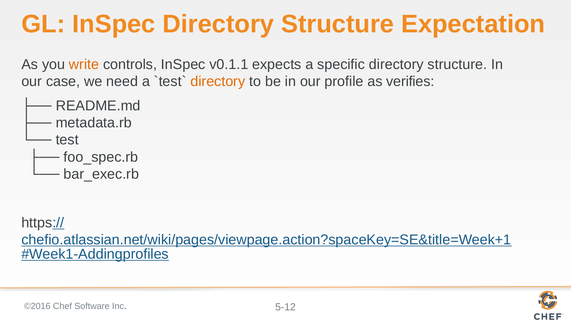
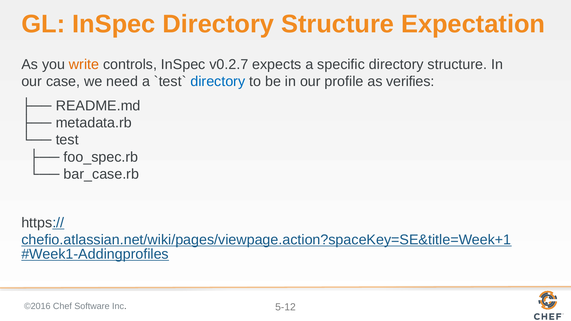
v0.1.1: v0.1.1 -> v0.2.7
directory at (218, 81) colour: orange -> blue
bar_exec.rb: bar_exec.rb -> bar_case.rb
